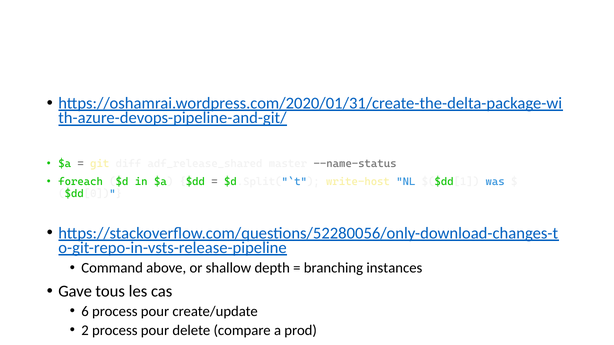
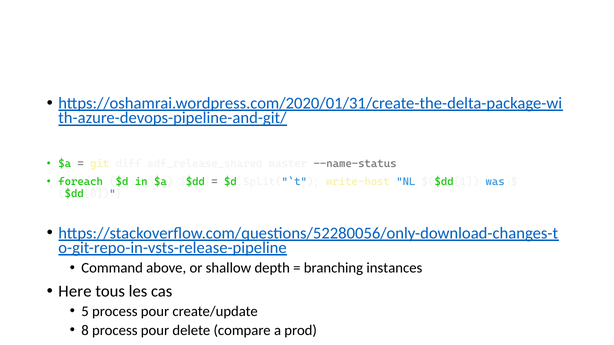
Gave: Gave -> Here
6: 6 -> 5
2: 2 -> 8
